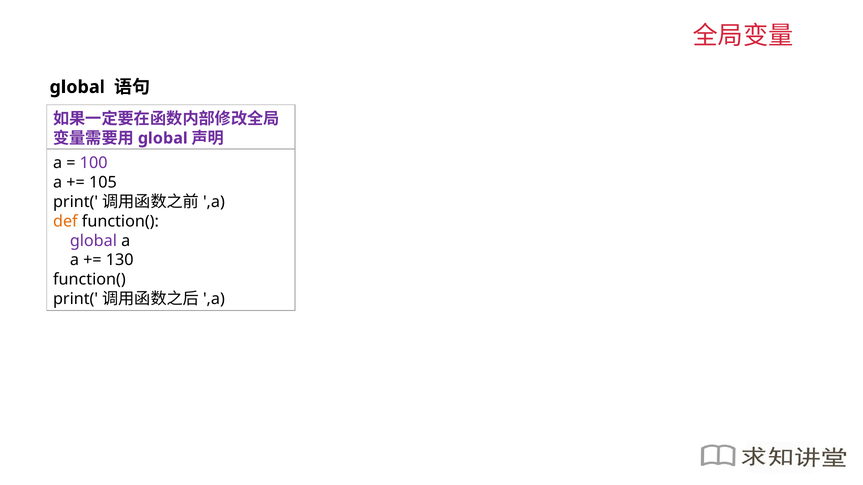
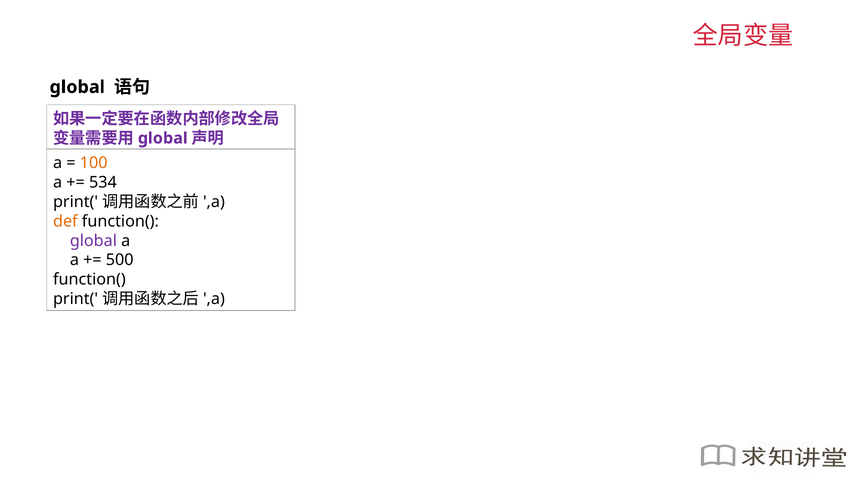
100 colour: purple -> orange
105: 105 -> 534
130: 130 -> 500
